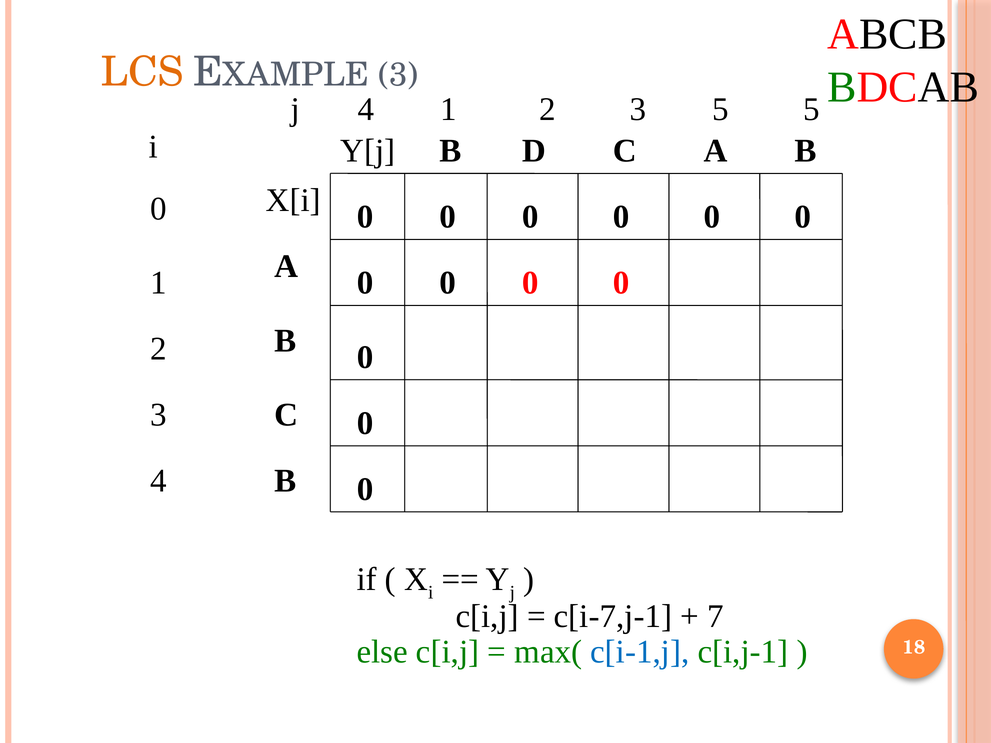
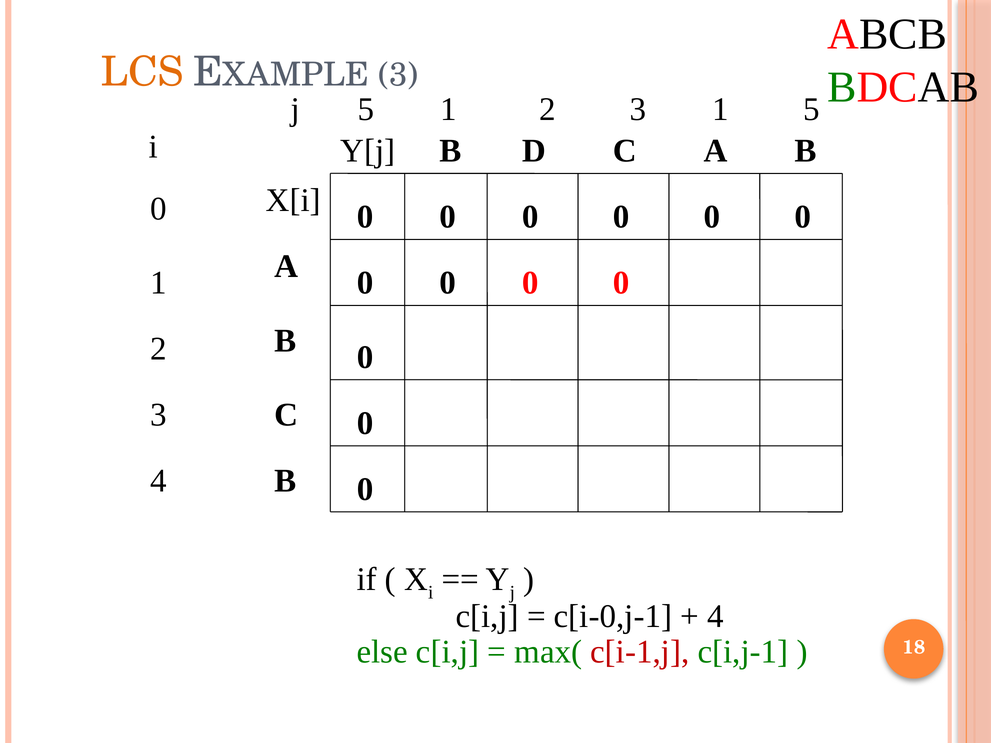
j 4: 4 -> 5
3 5: 5 -> 1
c[i-7,j-1: c[i-7,j-1 -> c[i-0,j-1
7 at (716, 616): 7 -> 4
c[i-1,j colour: blue -> red
